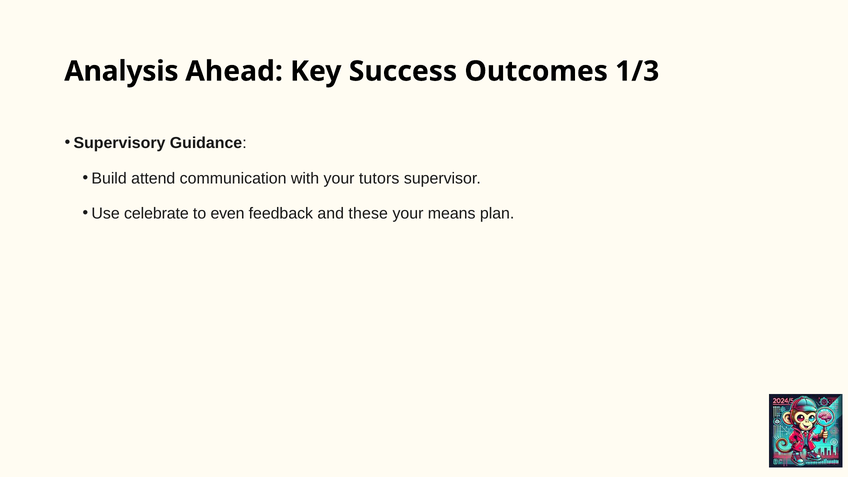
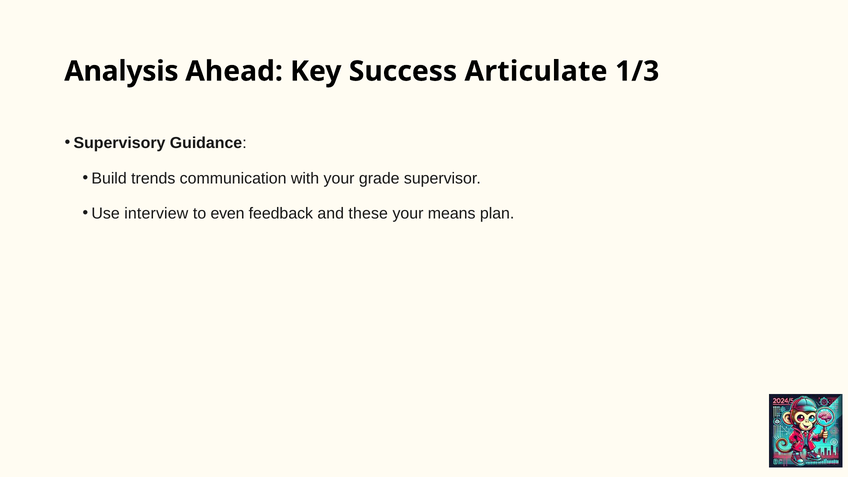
Outcomes: Outcomes -> Articulate
attend: attend -> trends
tutors: tutors -> grade
celebrate: celebrate -> interview
